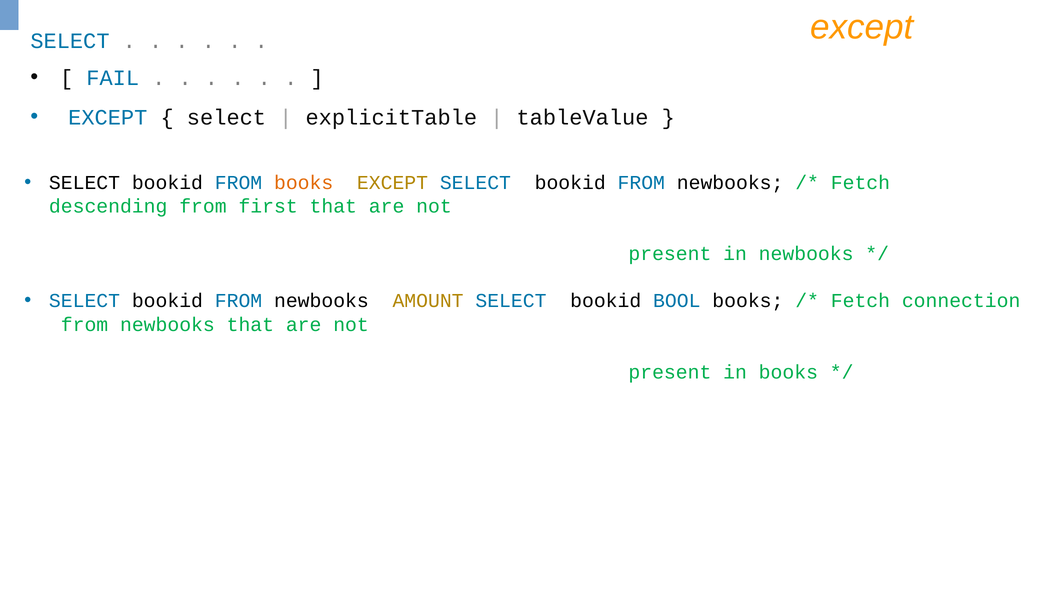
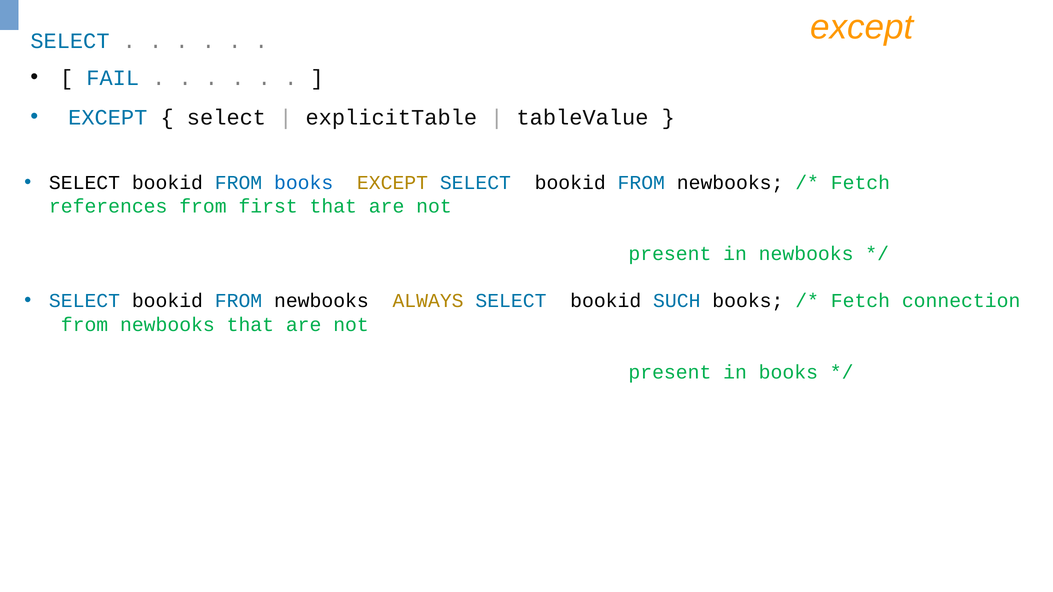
books at (304, 183) colour: orange -> blue
descending: descending -> references
AMOUNT: AMOUNT -> ALWAYS
BOOL: BOOL -> SUCH
